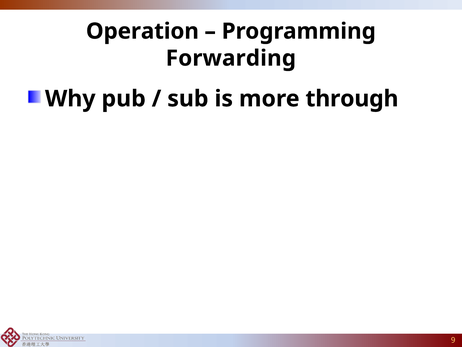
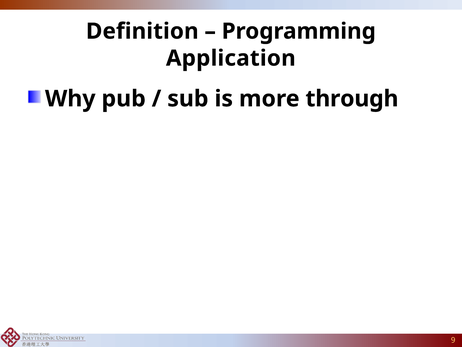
Operation: Operation -> Definition
Forwarding: Forwarding -> Application
